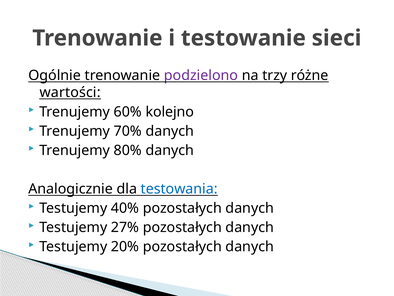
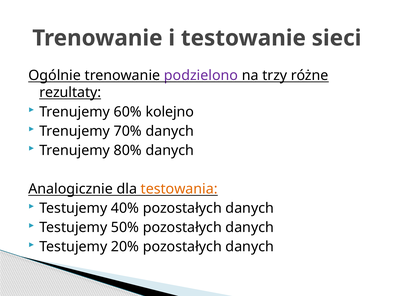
wartości: wartości -> rezultaty
testowania colour: blue -> orange
27%: 27% -> 50%
